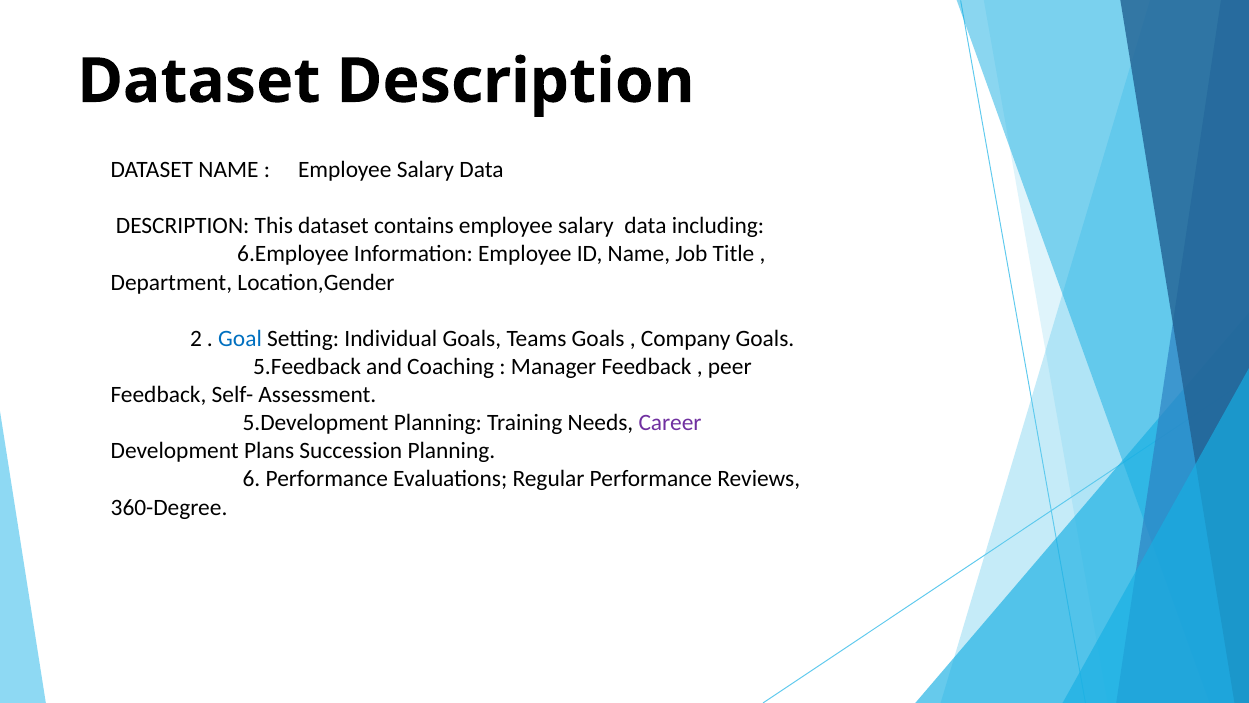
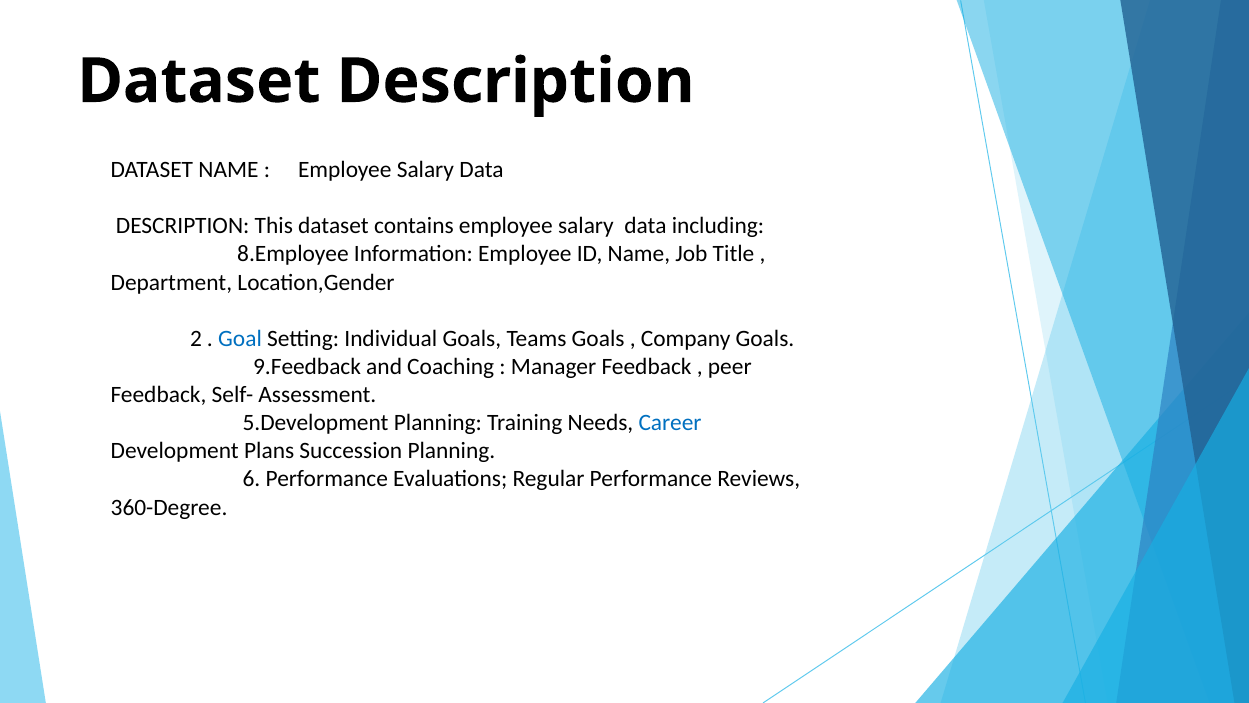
6.Employee: 6.Employee -> 8.Employee
5.Feedback: 5.Feedback -> 9.Feedback
Career colour: purple -> blue
